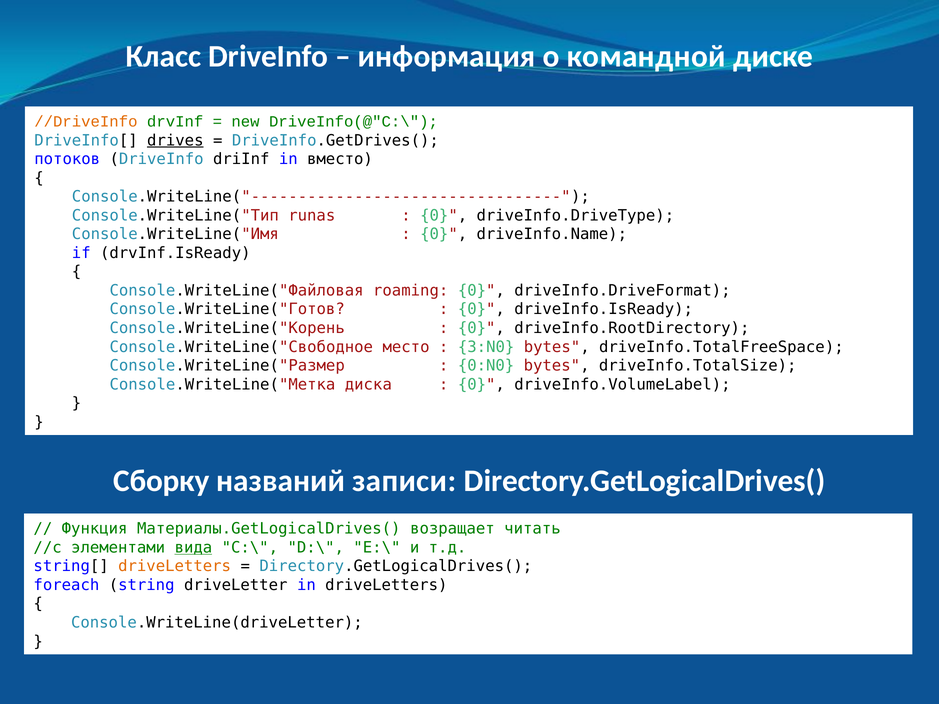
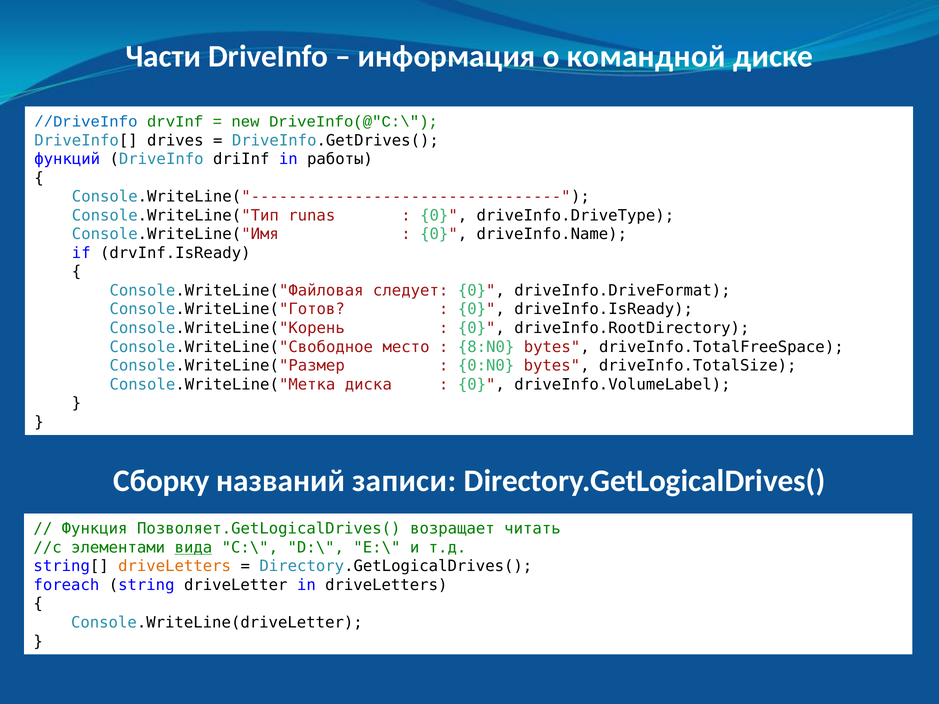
Класc: Класc -> Части
//DriveInfo colour: orange -> blue
drives underline: present -> none
потоков: потоков -> функций
вместо: вместо -> работы
roaming: roaming -> следует
3:N0: 3:N0 -> 8:N0
Материалы.GetLogicalDrives(: Материалы.GetLogicalDrives( -> Позволяет.GetLogicalDrives(
